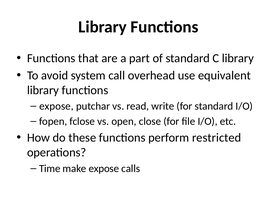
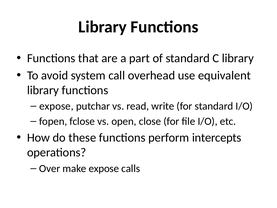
restricted: restricted -> intercepts
Time: Time -> Over
